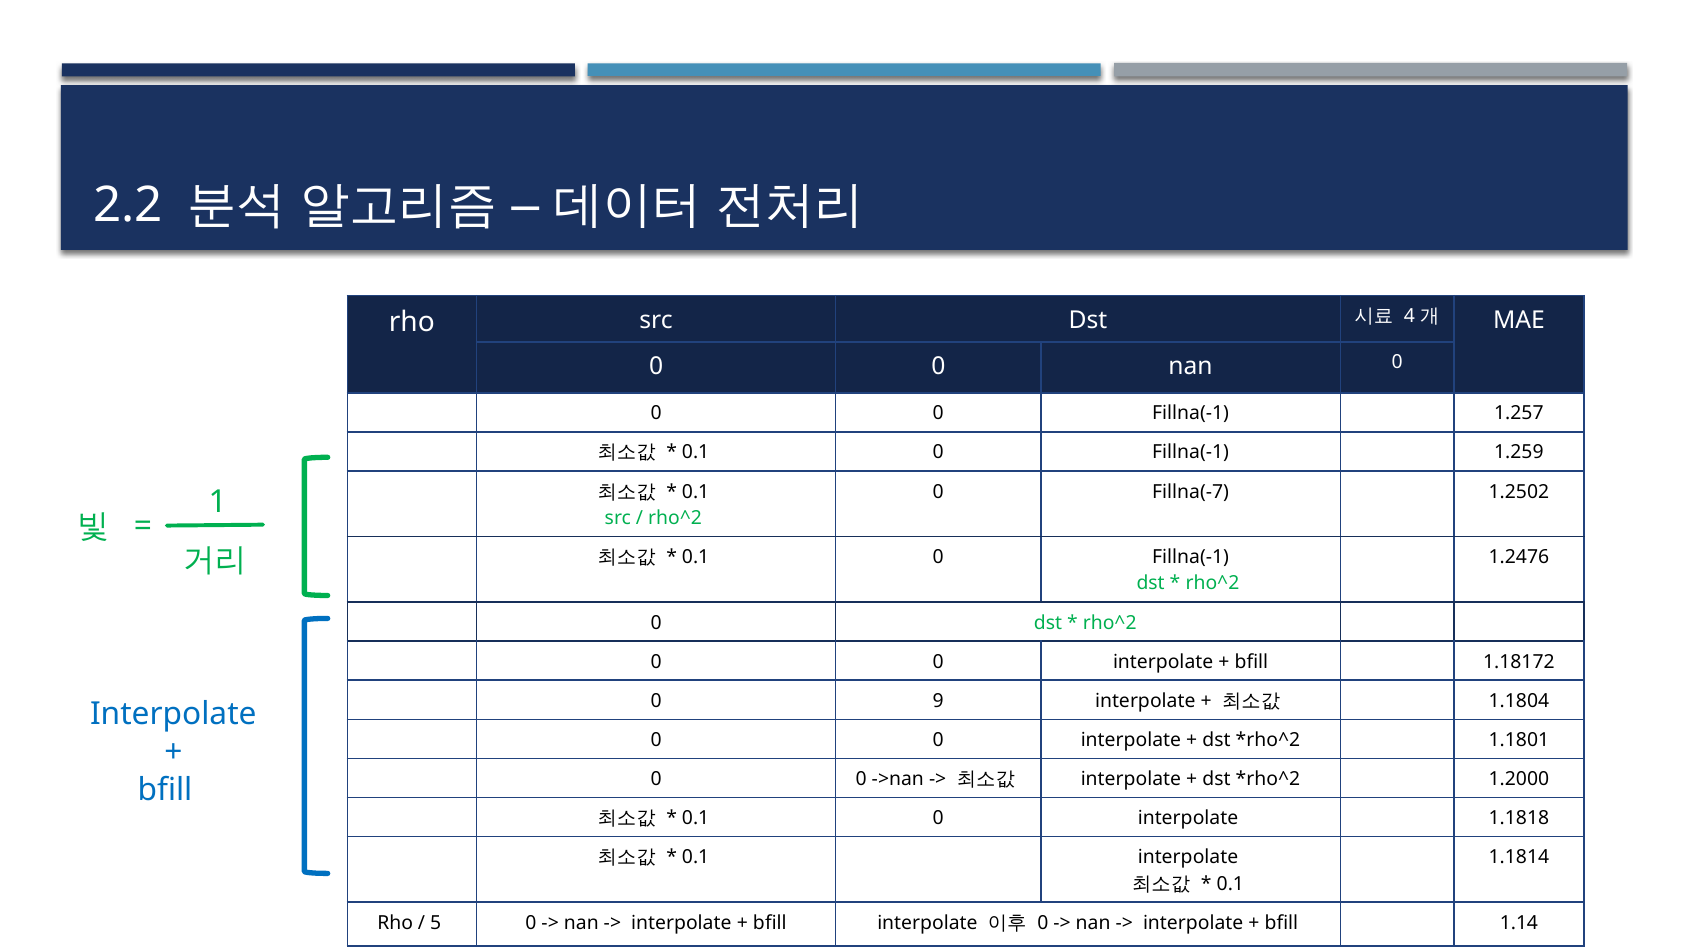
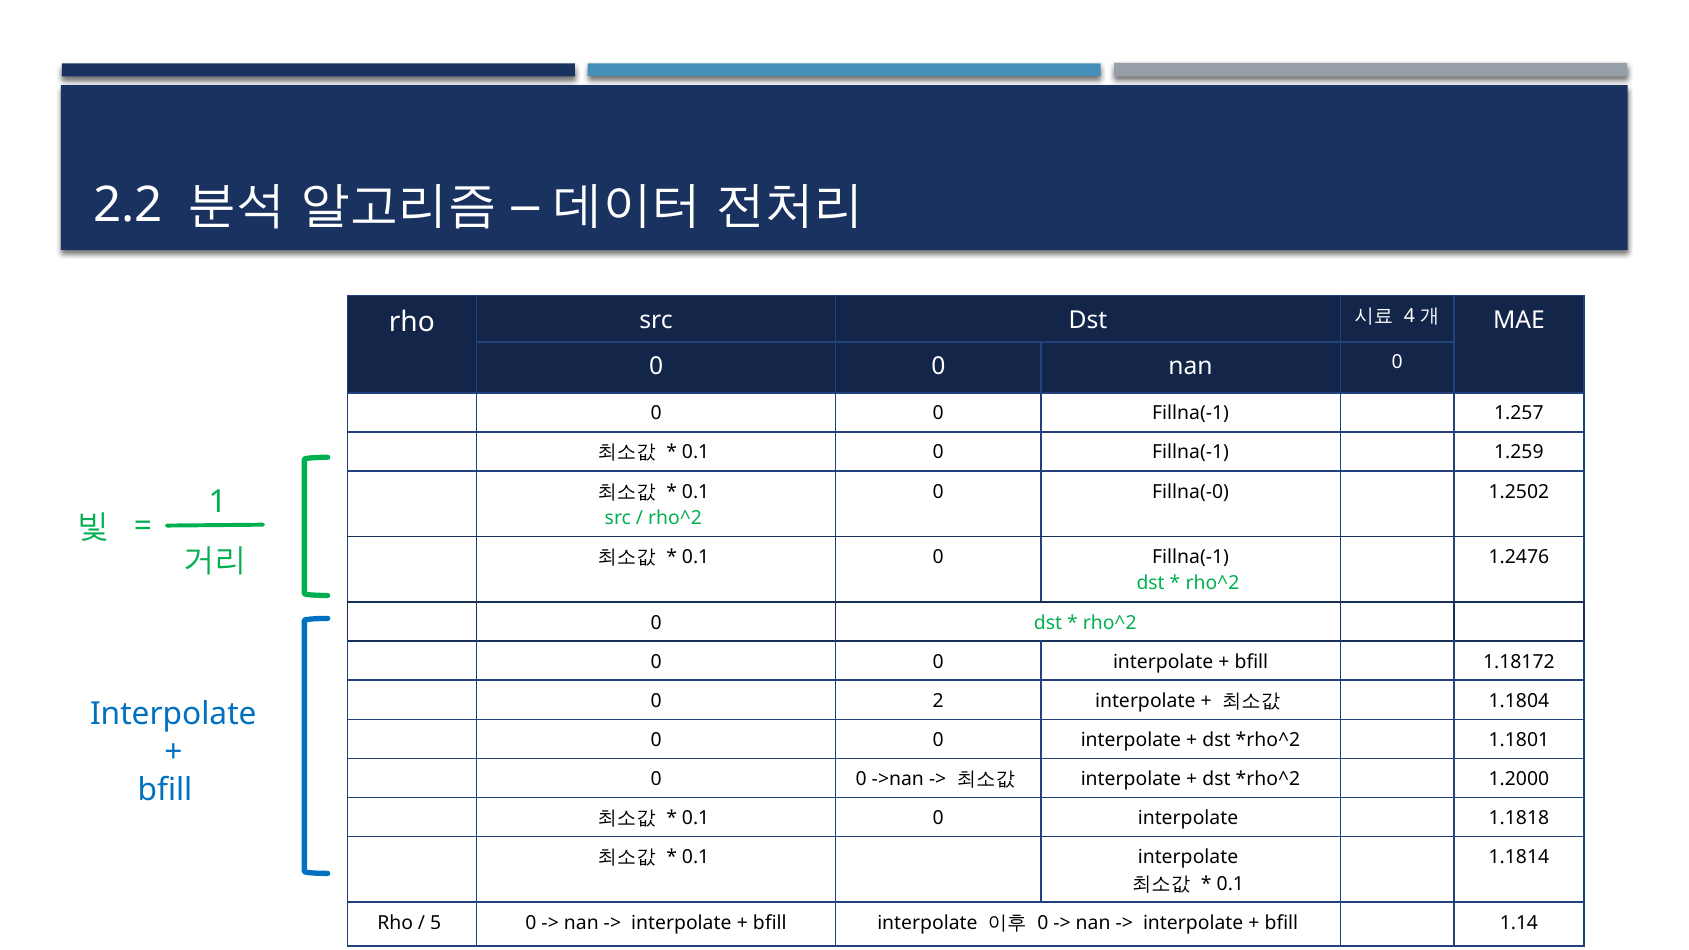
Fillna(-7: Fillna(-7 -> Fillna(-0
9: 9 -> 2
